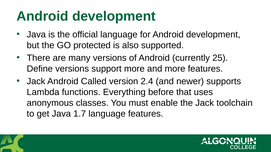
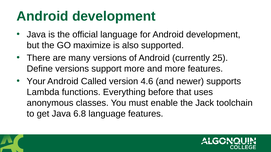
protected: protected -> maximize
Jack at (36, 82): Jack -> Your
2.4: 2.4 -> 4.6
1.7: 1.7 -> 6.8
